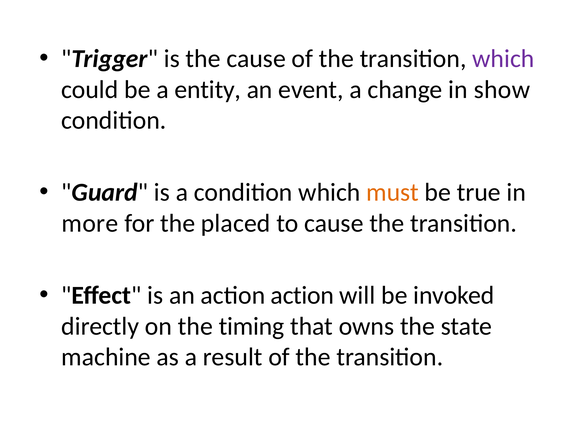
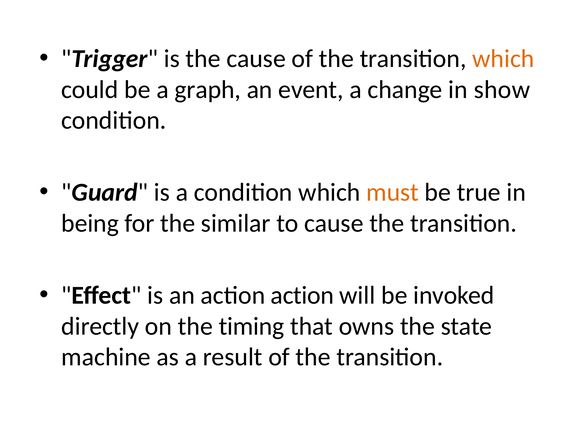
which at (503, 59) colour: purple -> orange
entity: entity -> graph
more: more -> being
placed: placed -> similar
